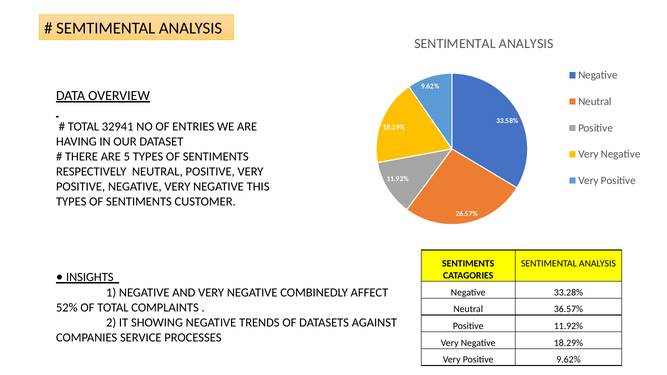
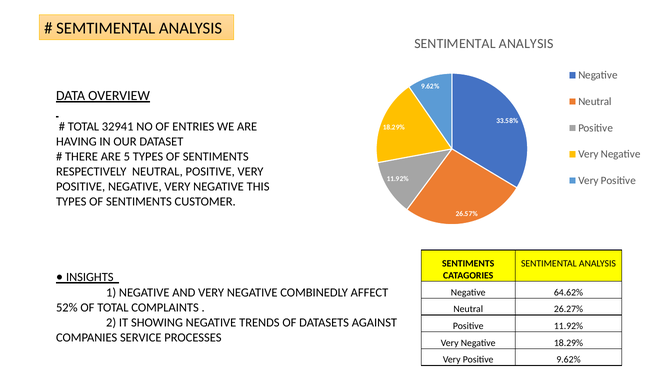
33.28%: 33.28% -> 64.62%
36.57%: 36.57% -> 26.27%
